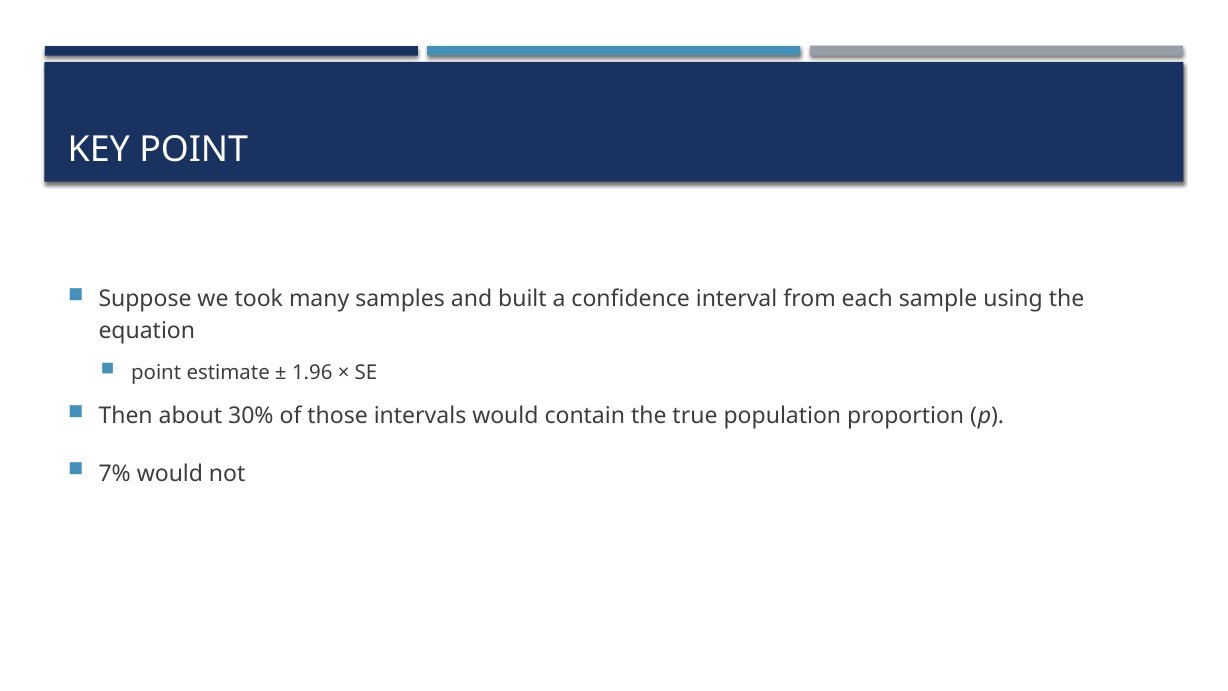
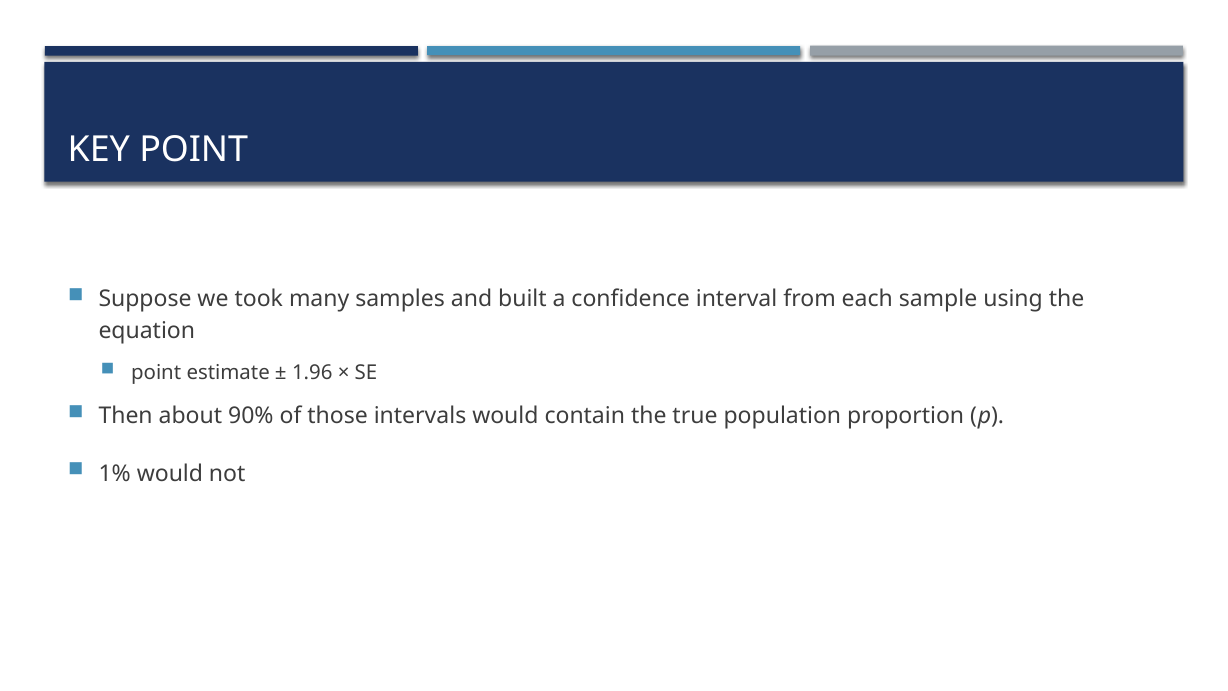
30%: 30% -> 90%
7%: 7% -> 1%
